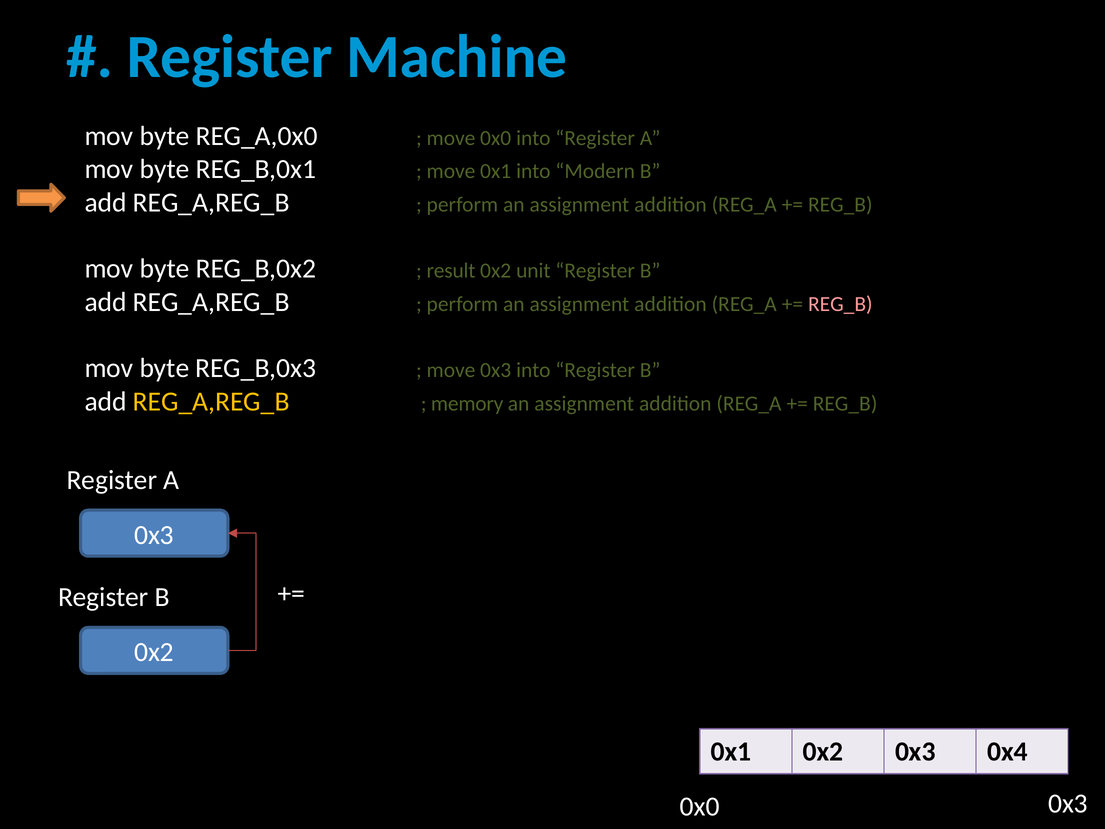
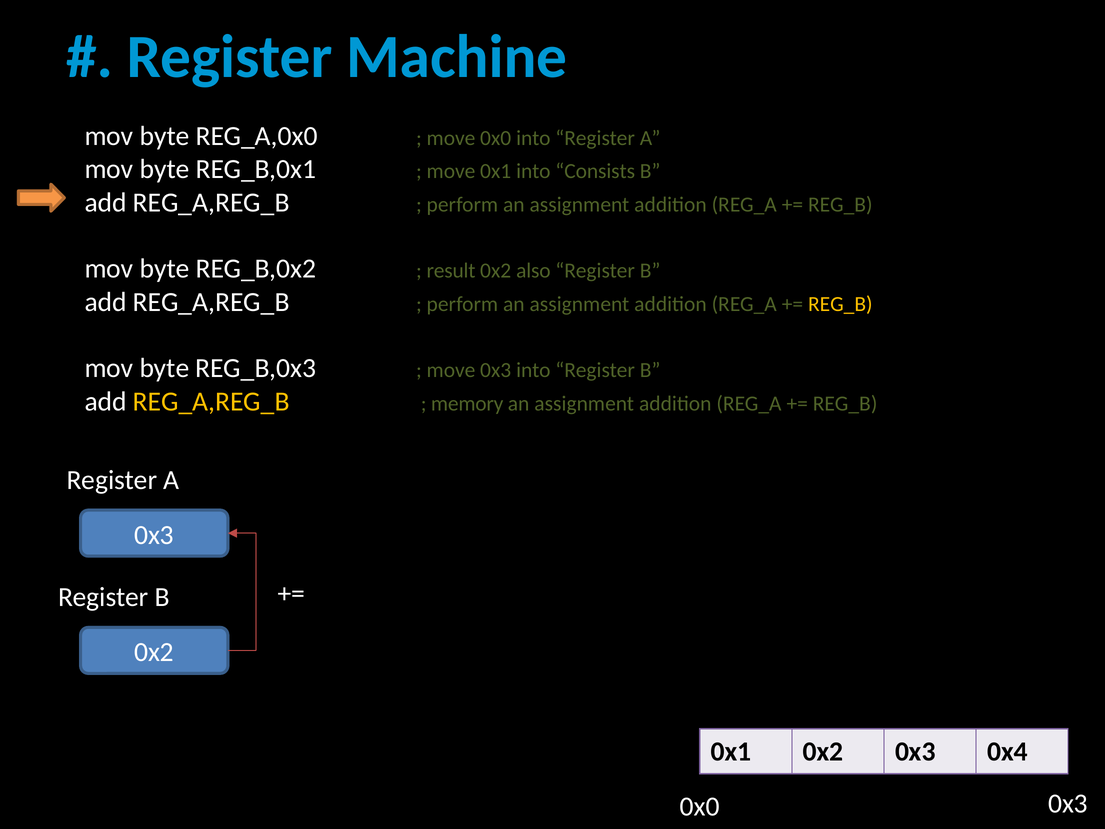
Modern: Modern -> Consists
unit: unit -> also
REG_B at (840, 304) colour: pink -> yellow
